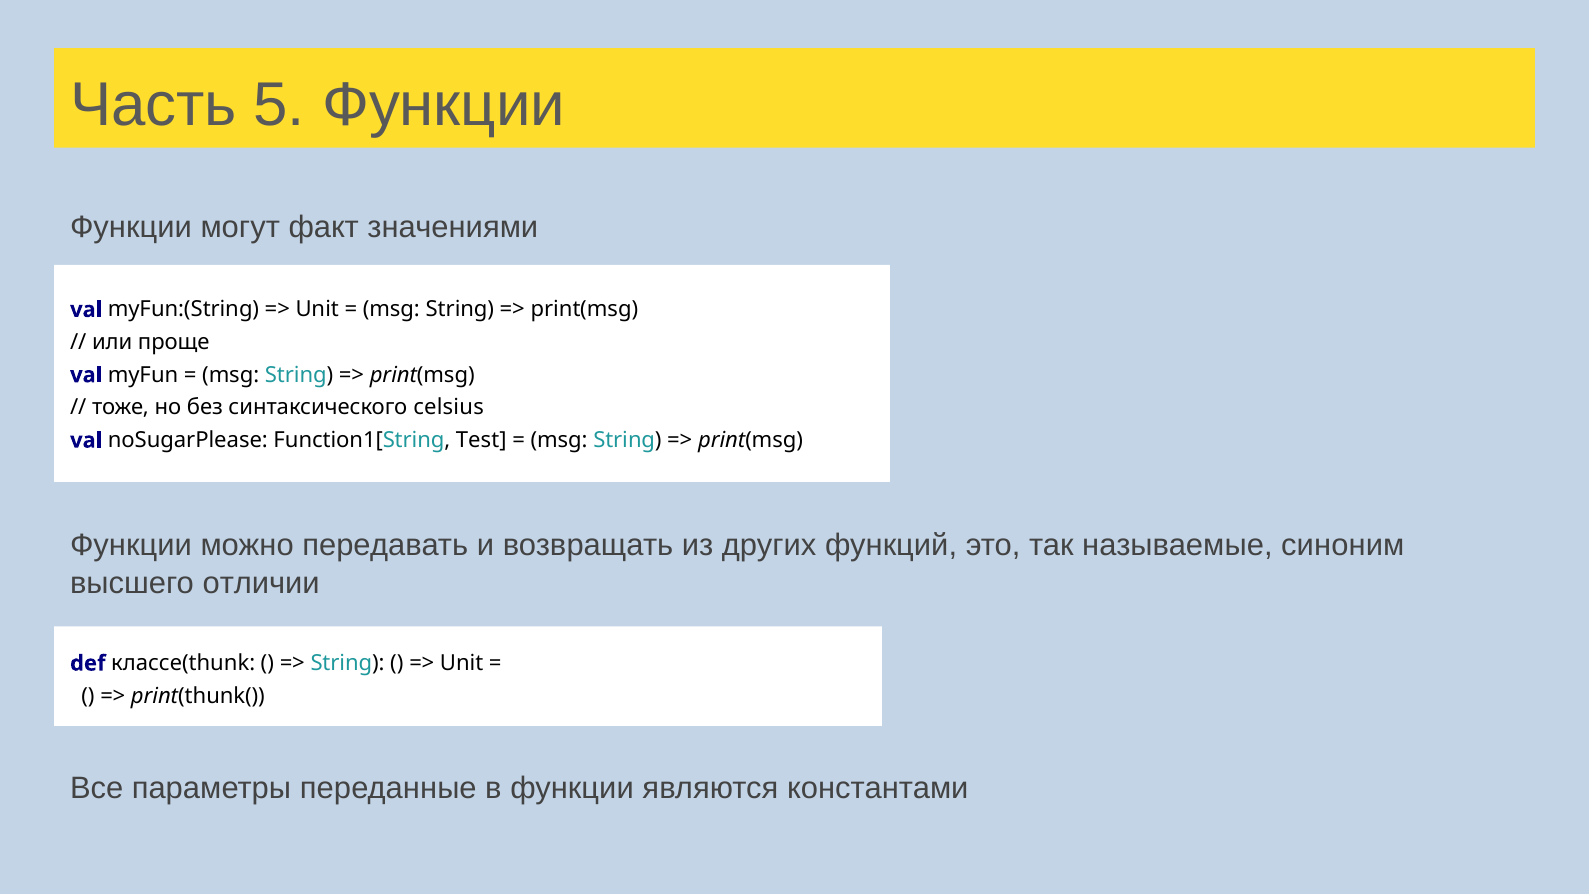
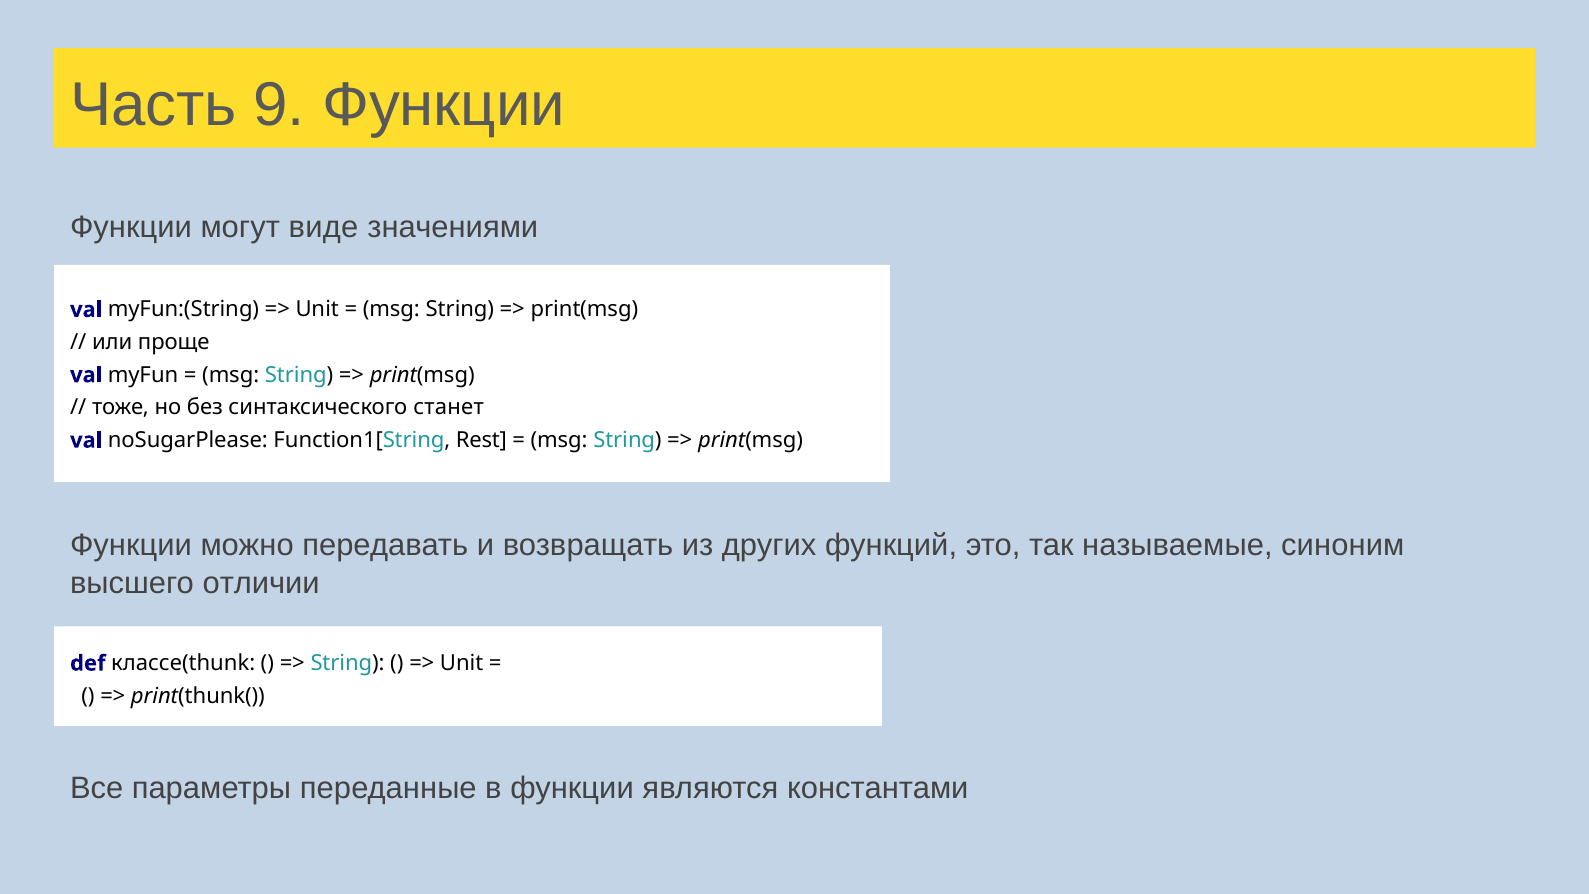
5: 5 -> 9
факт: факт -> виде
celsius: celsius -> станет
Test: Test -> Rest
